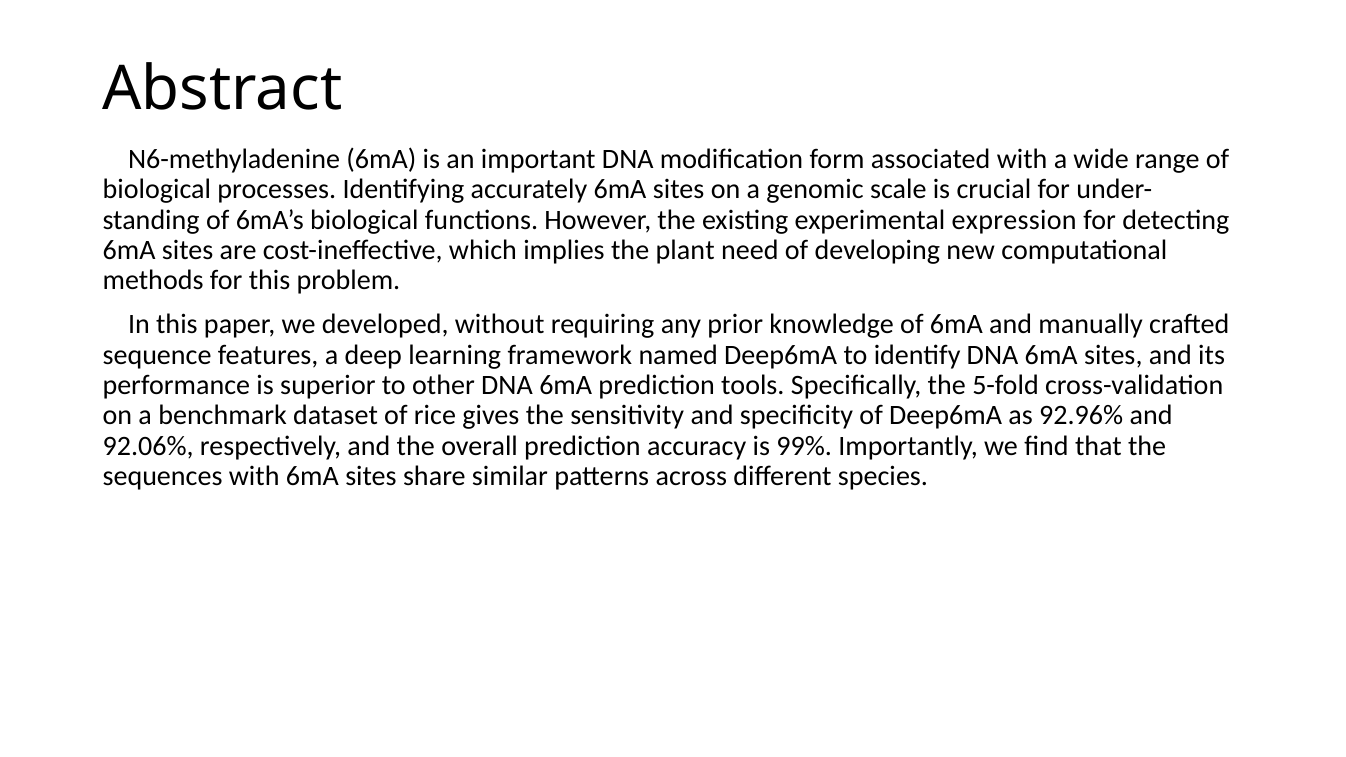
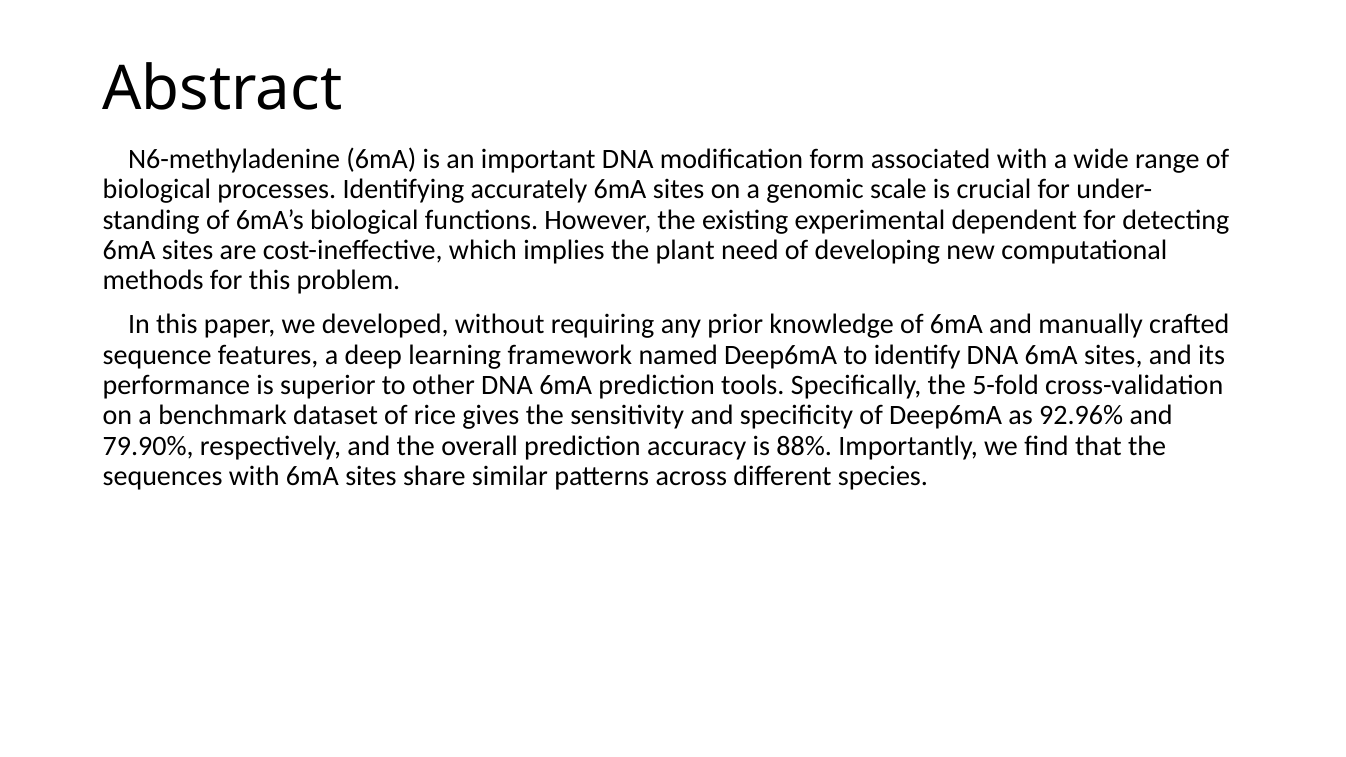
expression: expression -> dependent
92.06%: 92.06% -> 79.90%
99%: 99% -> 88%
